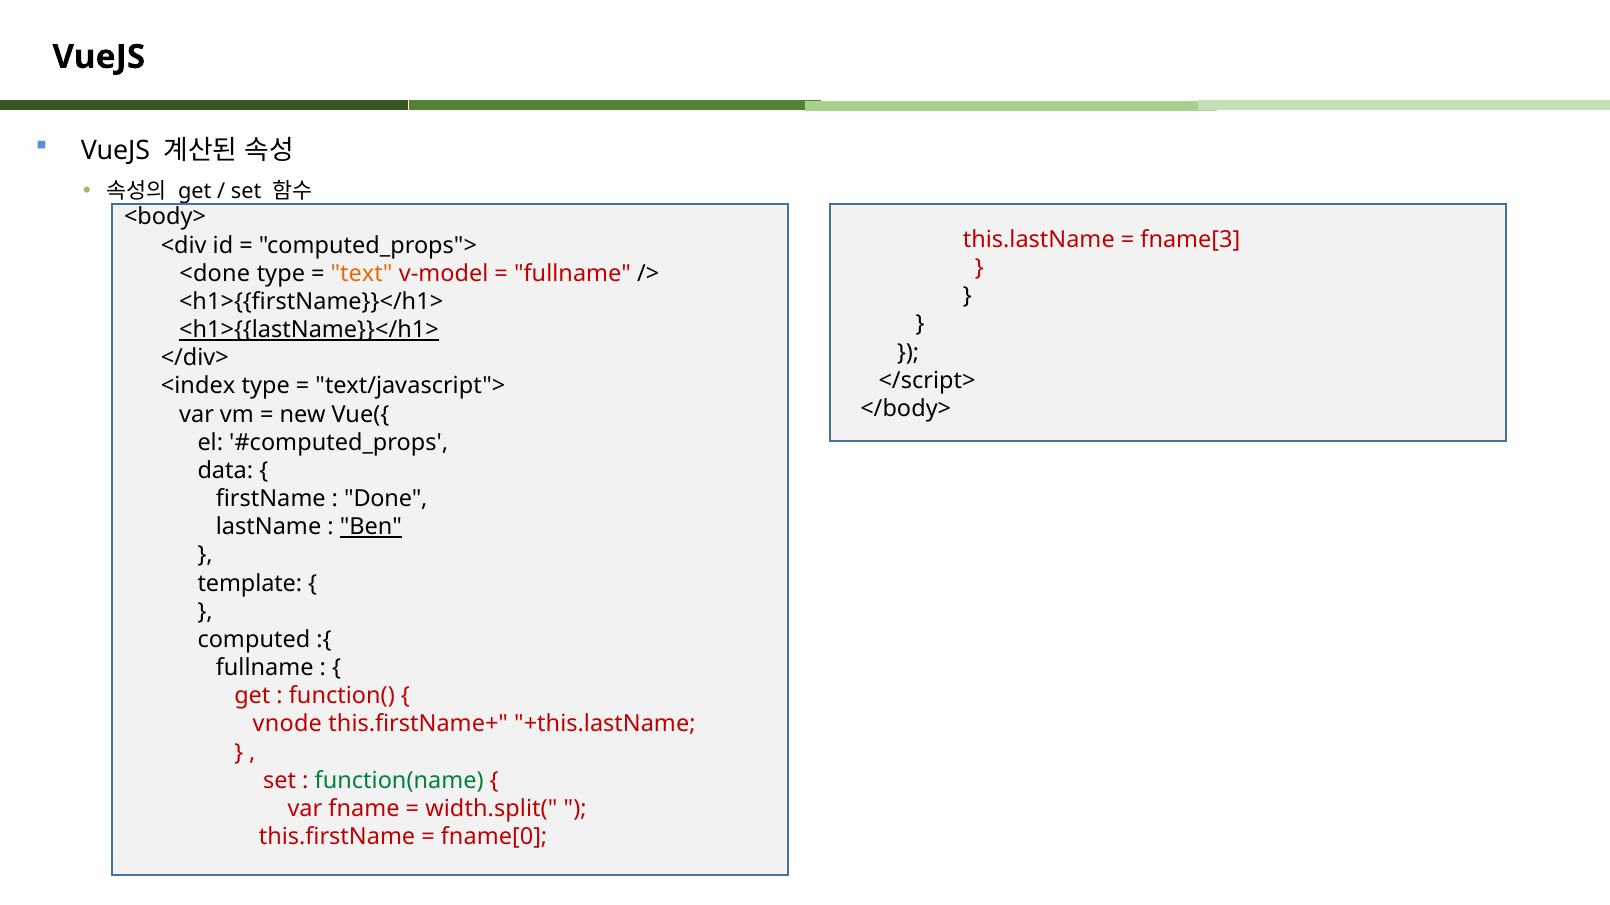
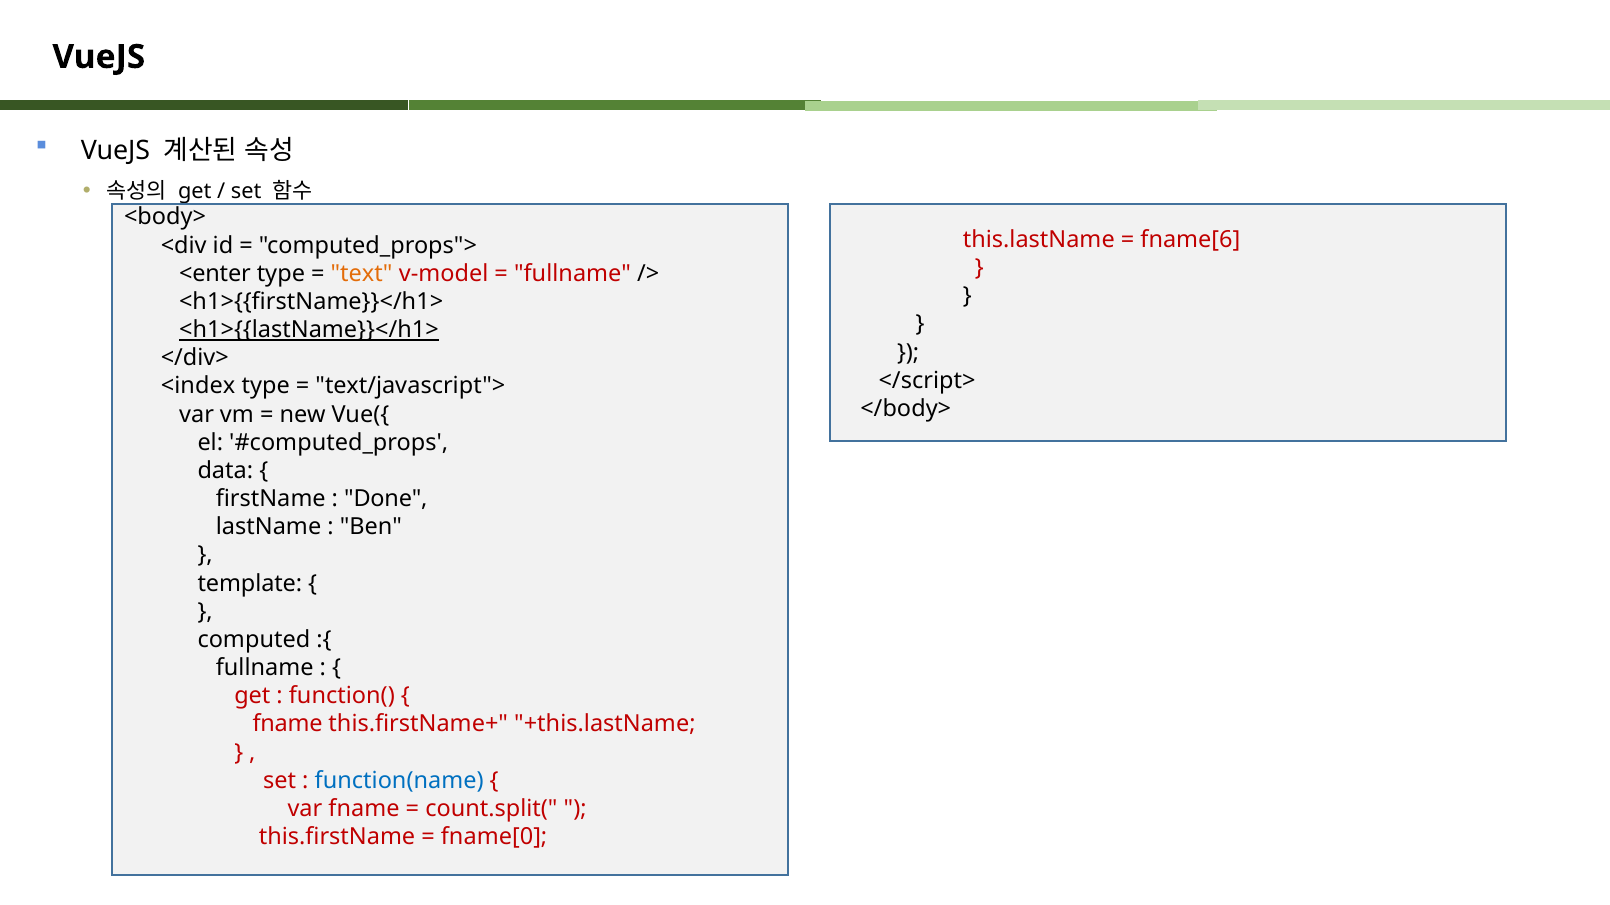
fname[3: fname[3 -> fname[6
<done: <done -> <enter
Ben underline: present -> none
vnode at (287, 725): vnode -> fname
function(name colour: green -> blue
width.split(: width.split( -> count.split(
